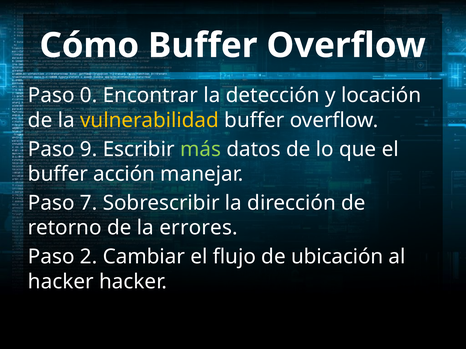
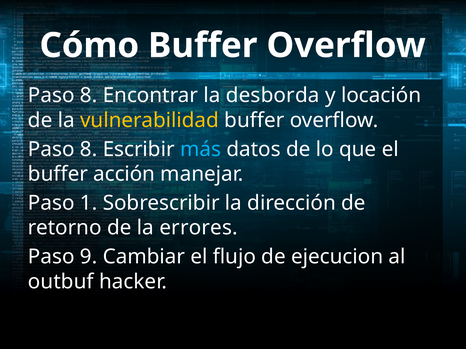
0 at (89, 96): 0 -> 8
detección: detección -> desborda
9 at (89, 149): 9 -> 8
más colour: light green -> light blue
7: 7 -> 1
2: 2 -> 9
ubicación: ubicación -> ejecucion
hacker at (61, 282): hacker -> outbuf
